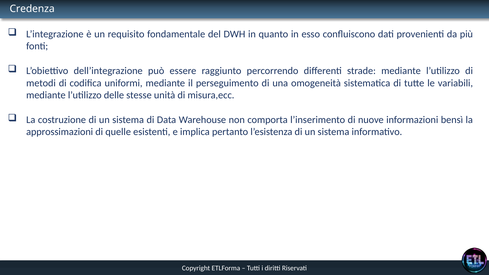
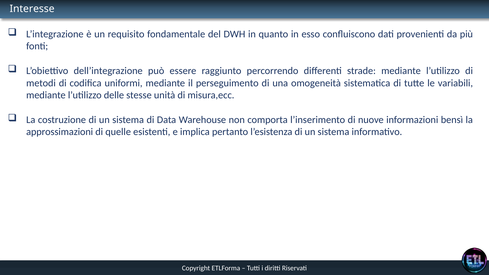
Credenza: Credenza -> Interesse
